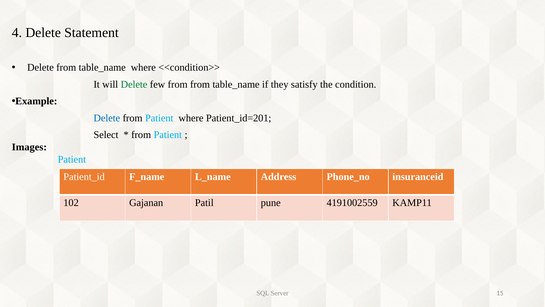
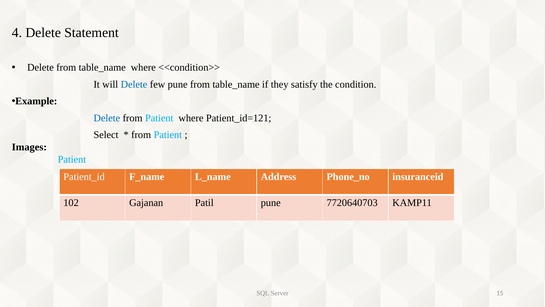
Delete at (134, 84) colour: green -> blue
few from: from -> pune
Patient_id=201: Patient_id=201 -> Patient_id=121
4191002559: 4191002559 -> 7720640703
